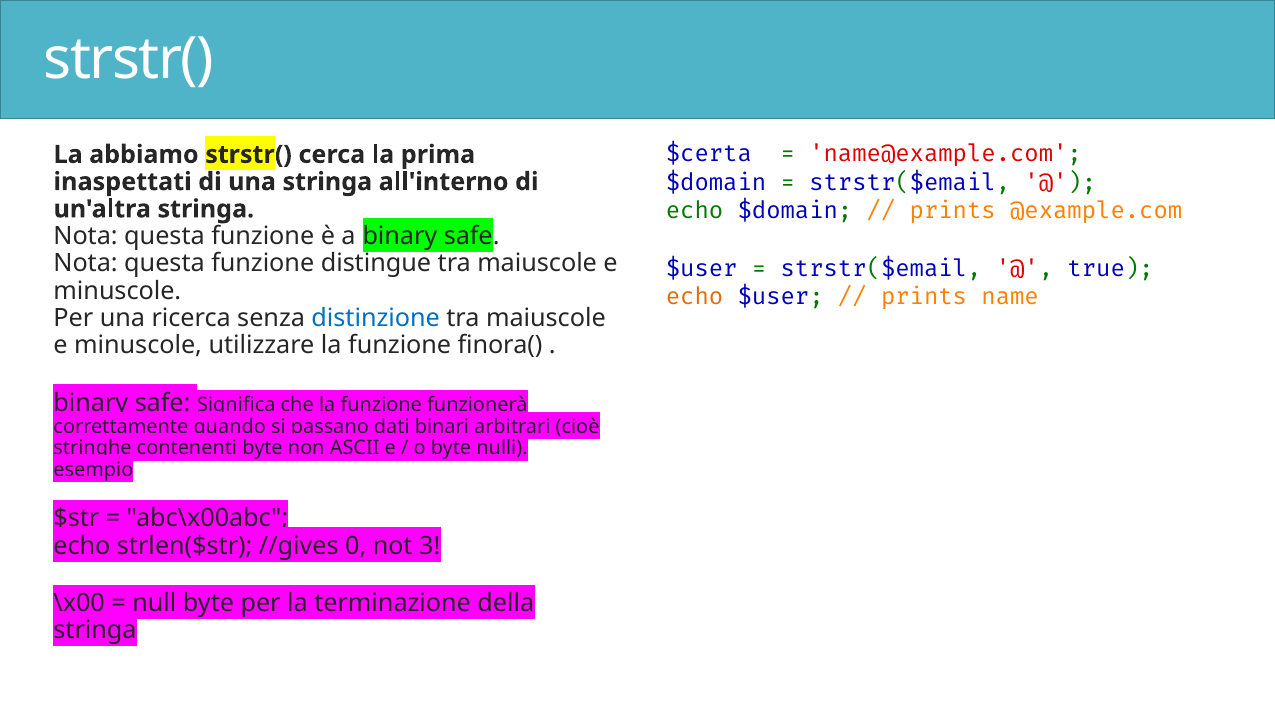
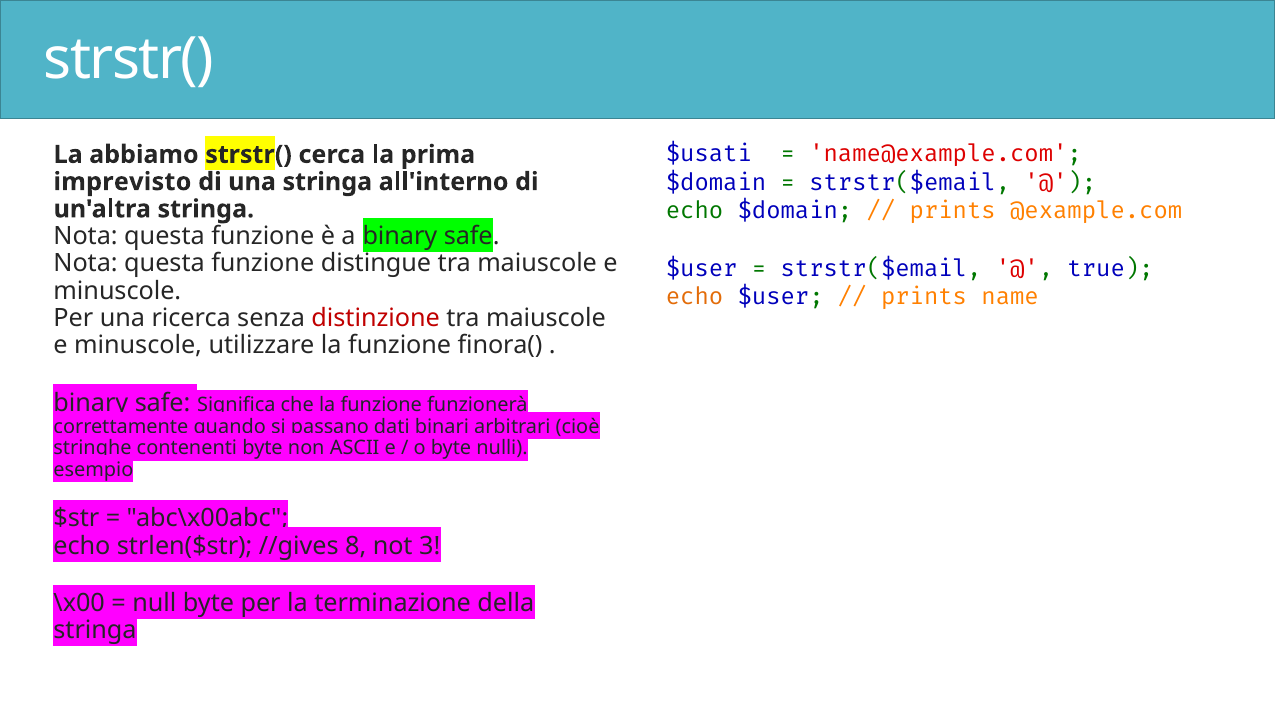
$certa: $certa -> $usati
inaspettati: inaspettati -> imprevisto
distinzione colour: blue -> red
0: 0 -> 8
